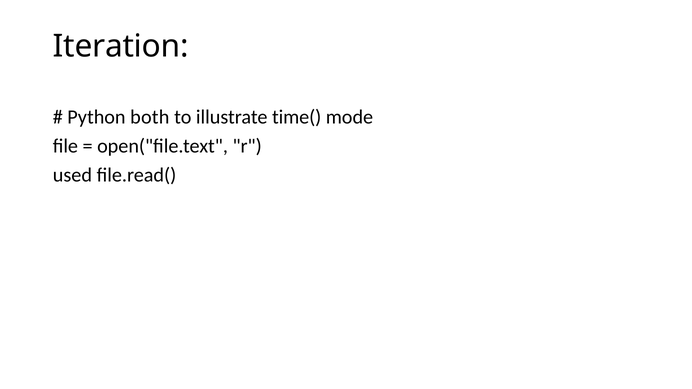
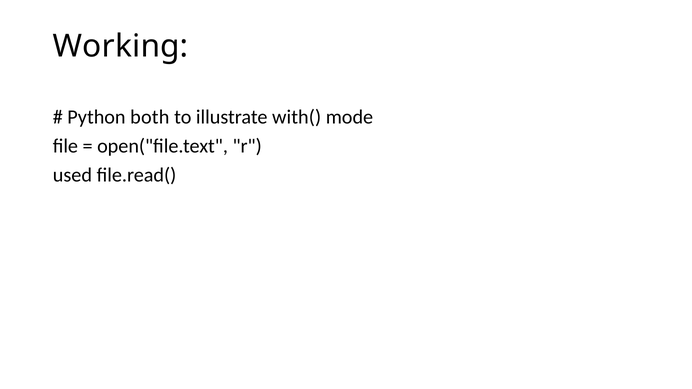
Iteration: Iteration -> Working
time(: time( -> with(
